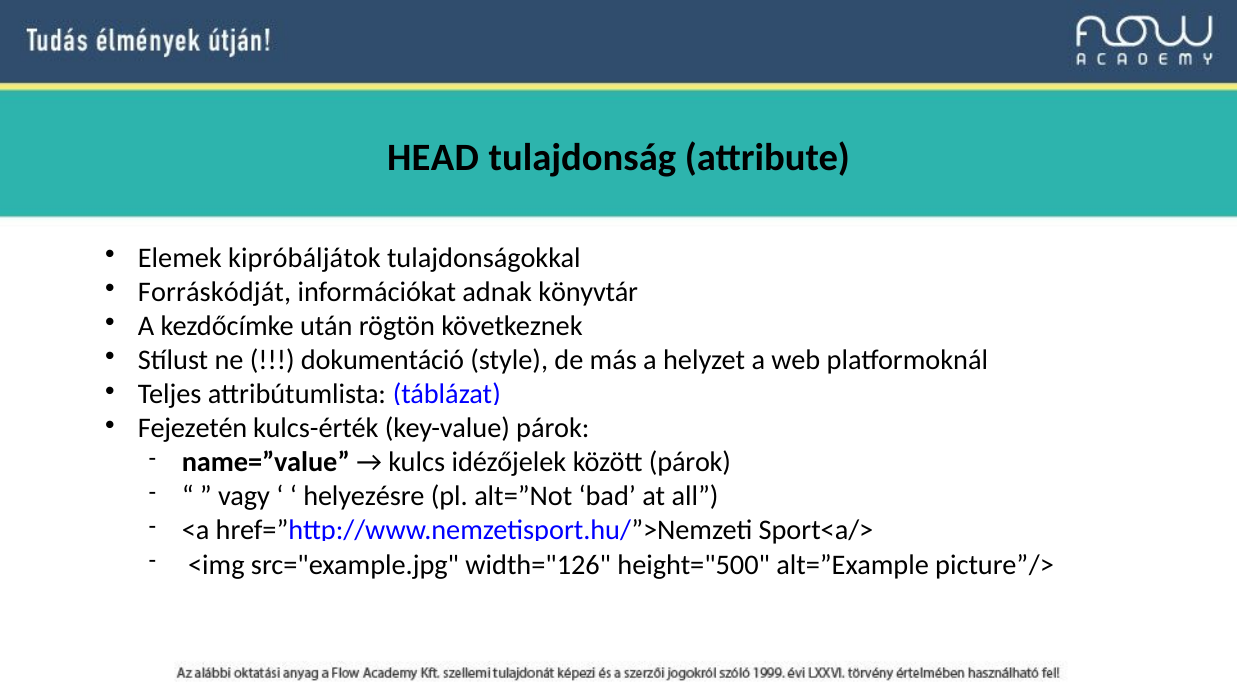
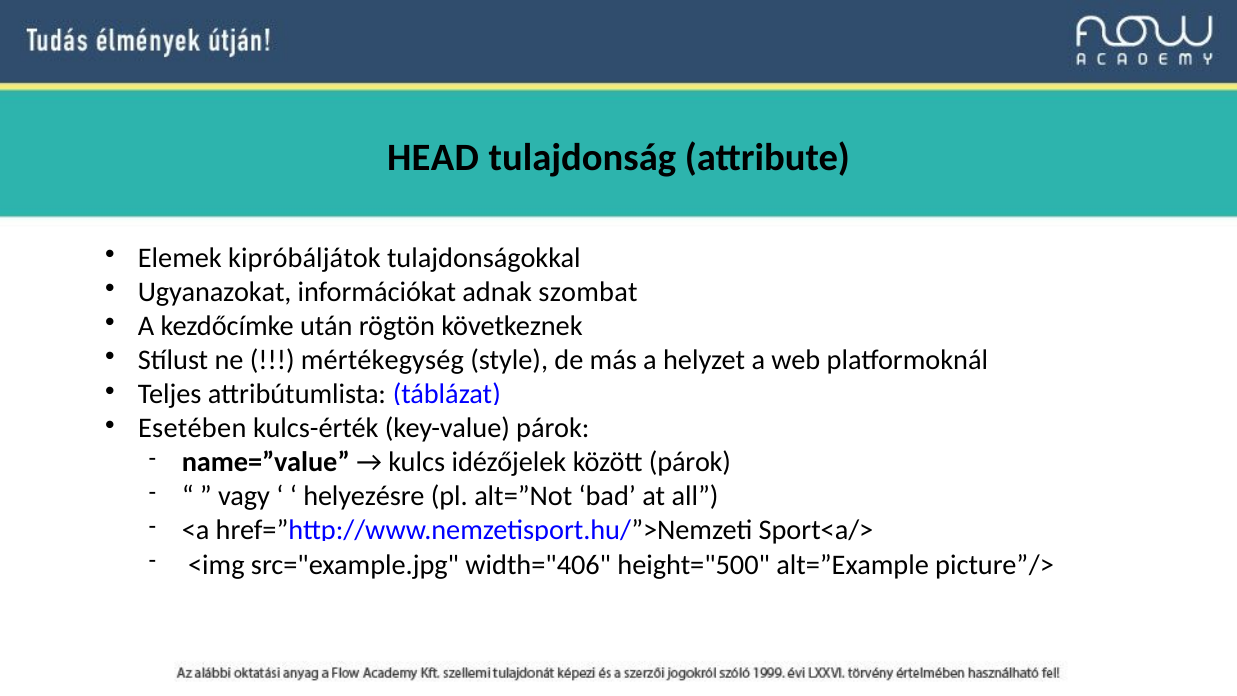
Forráskódját: Forráskódját -> Ugyanazokat
könyvtár: könyvtár -> szombat
dokumentáció: dokumentáció -> mértékegység
Fejezetén: Fejezetén -> Esetében
width="126: width="126 -> width="406
